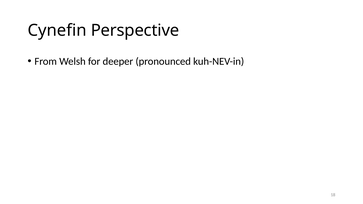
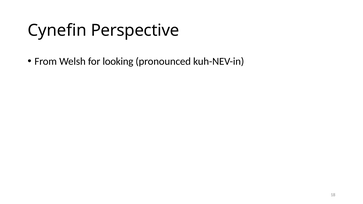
deeper: deeper -> looking
